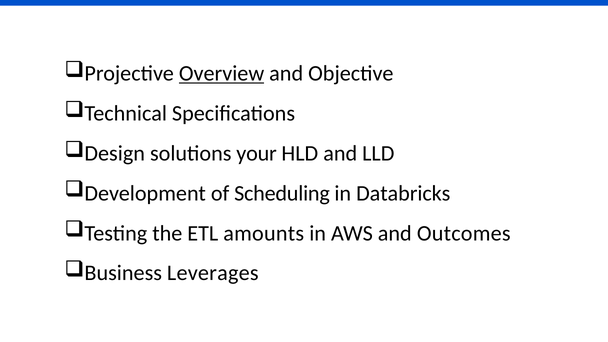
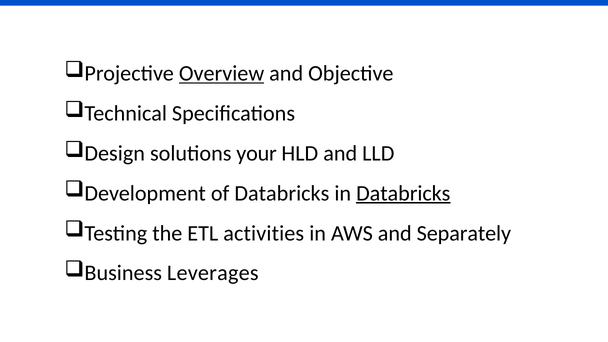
of Scheduling: Scheduling -> Databricks
Databricks at (403, 193) underline: none -> present
amounts: amounts -> activities
Outcomes: Outcomes -> Separately
